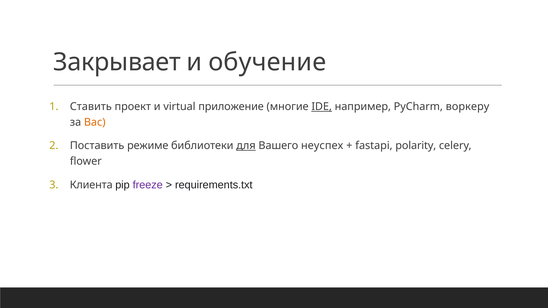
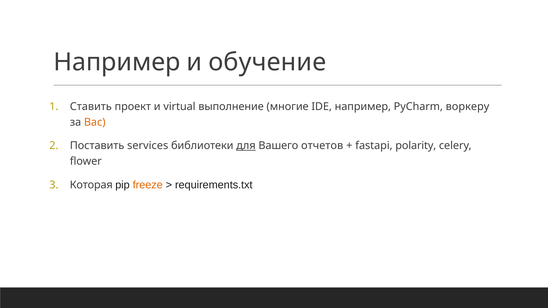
Закрывает at (117, 62): Закрывает -> Например
приложение: приложение -> выполнение
IDE underline: present -> none
режиме: режиме -> services
неуспех: неуспех -> отчетов
Клиента: Клиента -> Которая
freeze colour: purple -> orange
